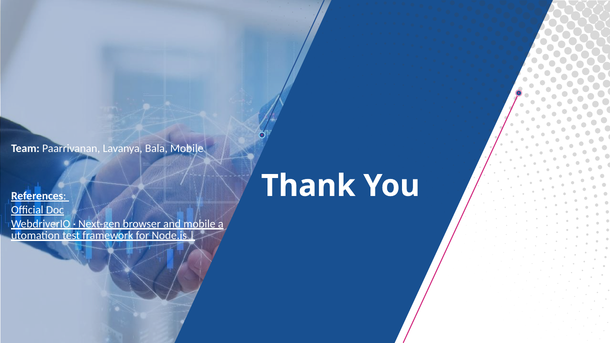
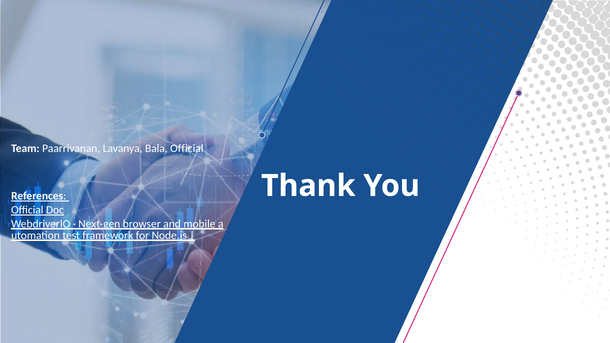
Bala Mobile: Mobile -> Official
